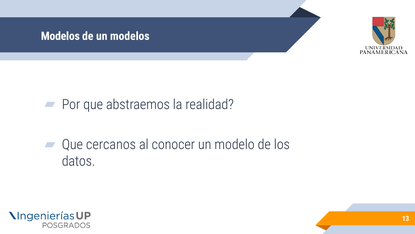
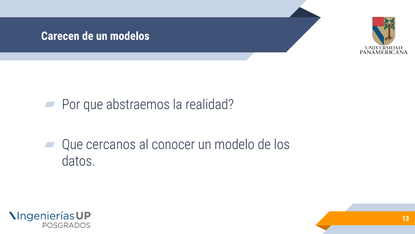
Modelos at (60, 36): Modelos -> Carecen
